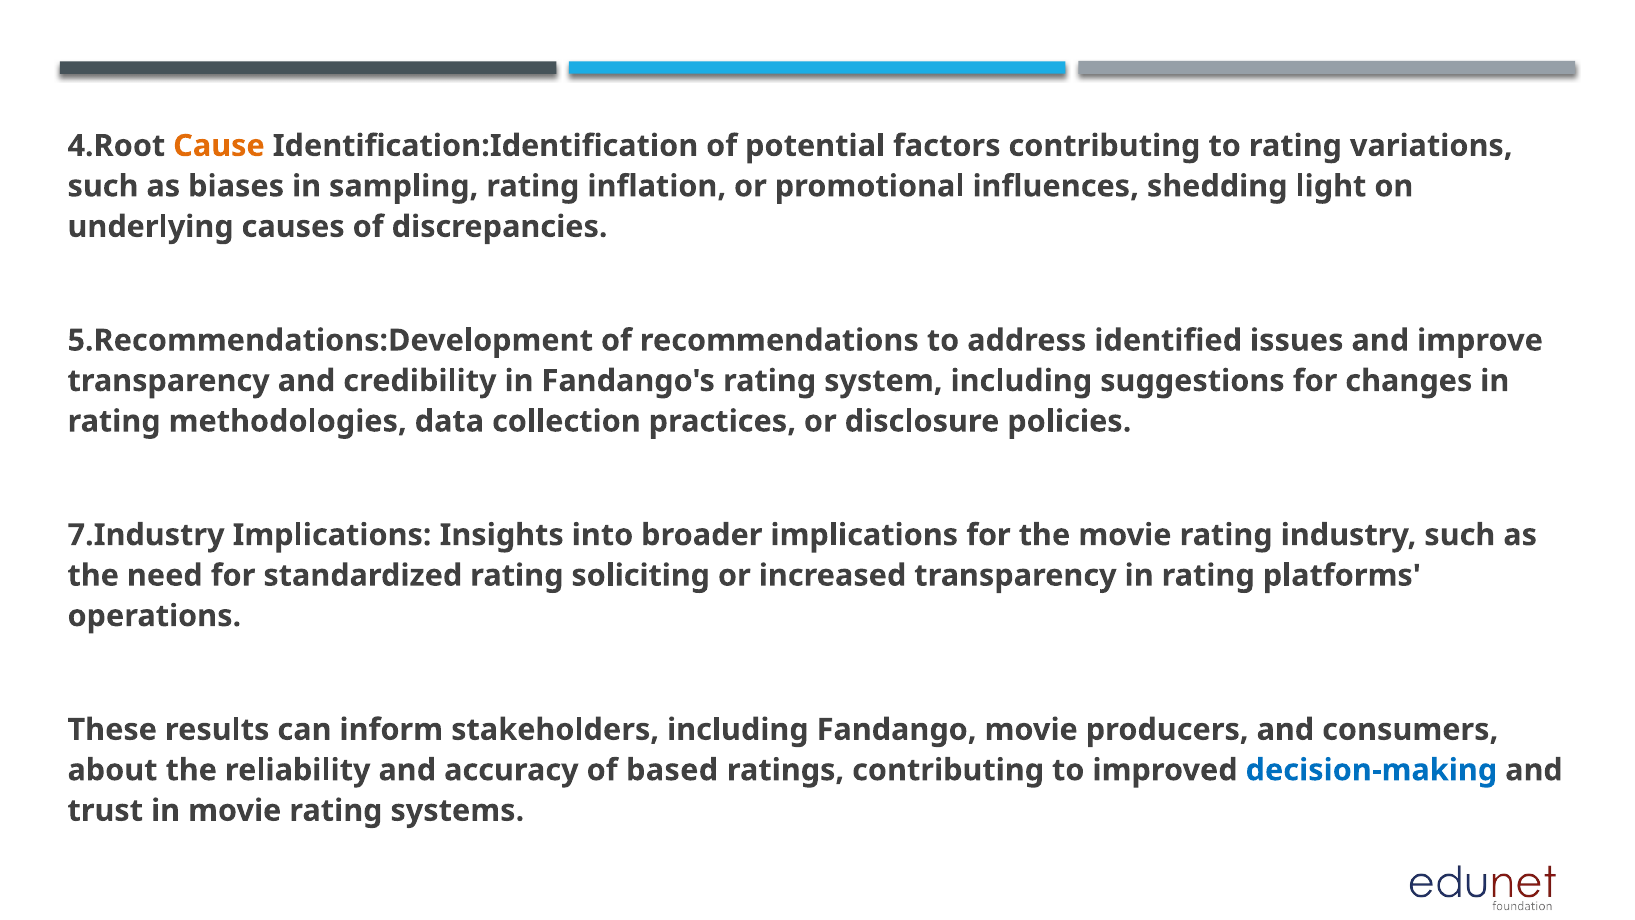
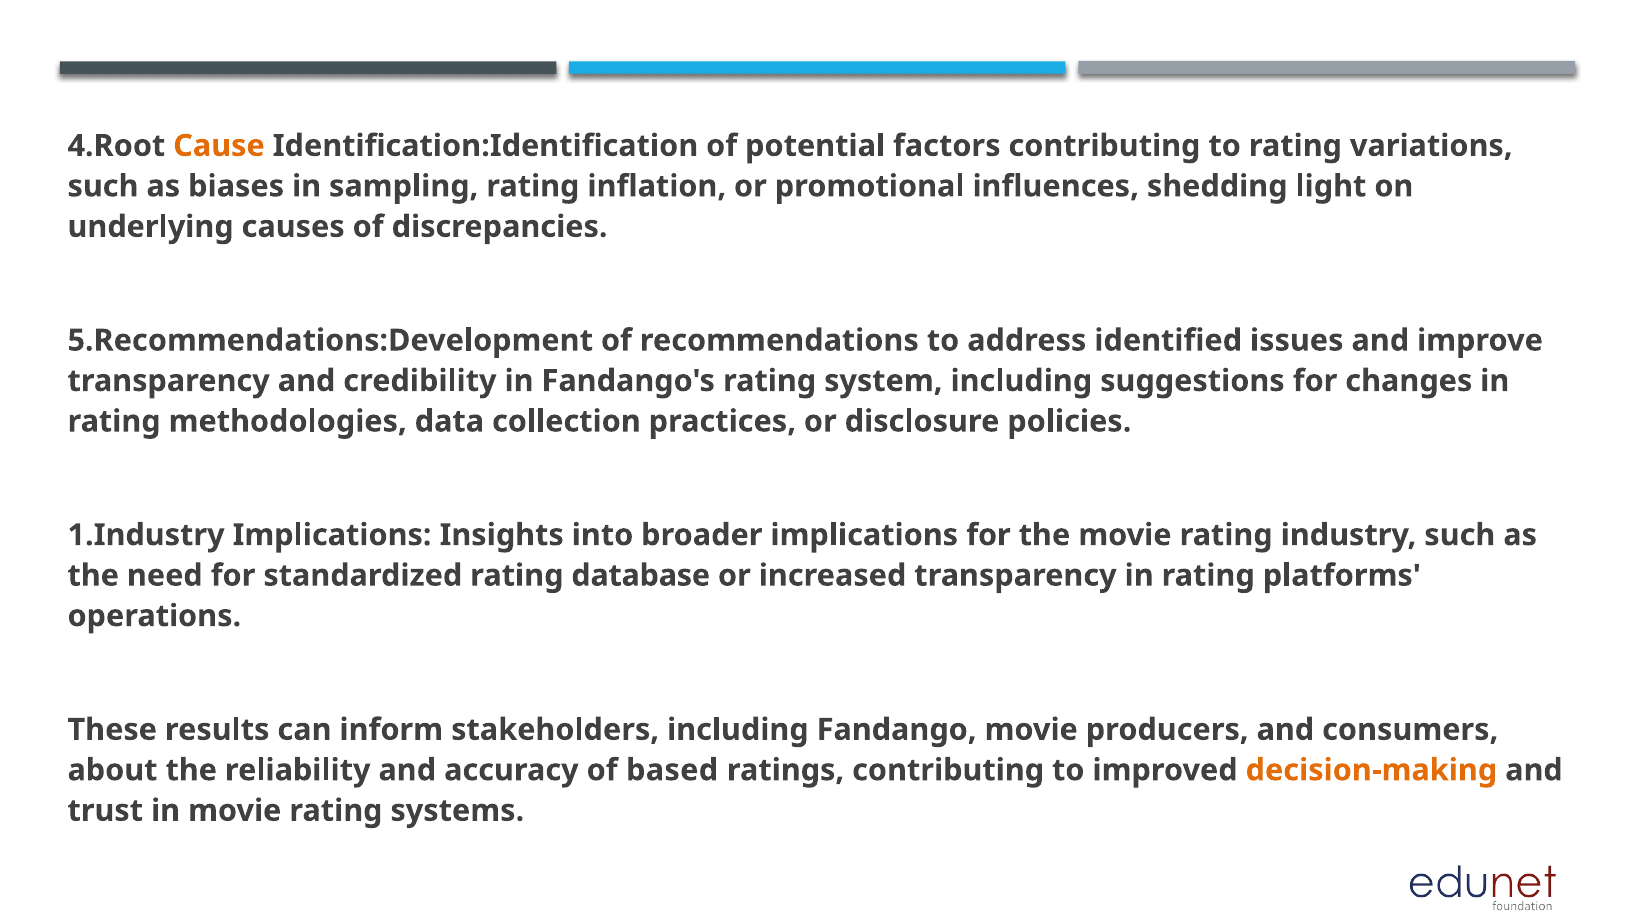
7.Industry: 7.Industry -> 1.Industry
soliciting: soliciting -> database
decision-making colour: blue -> orange
